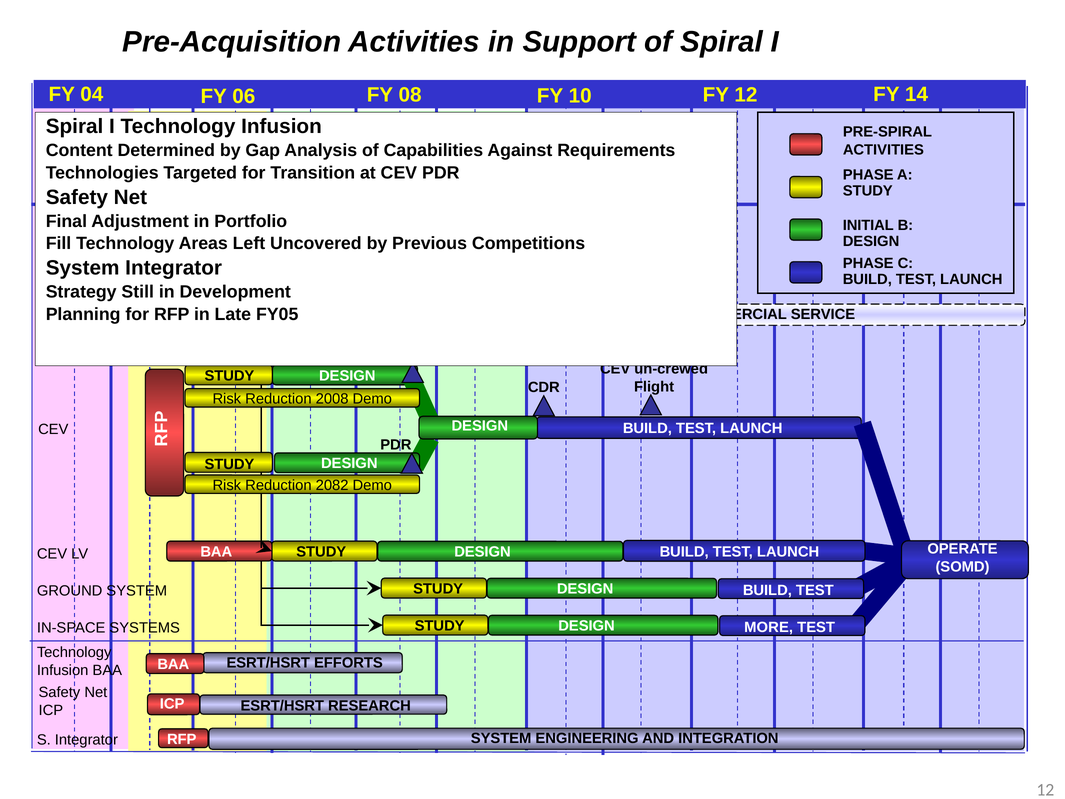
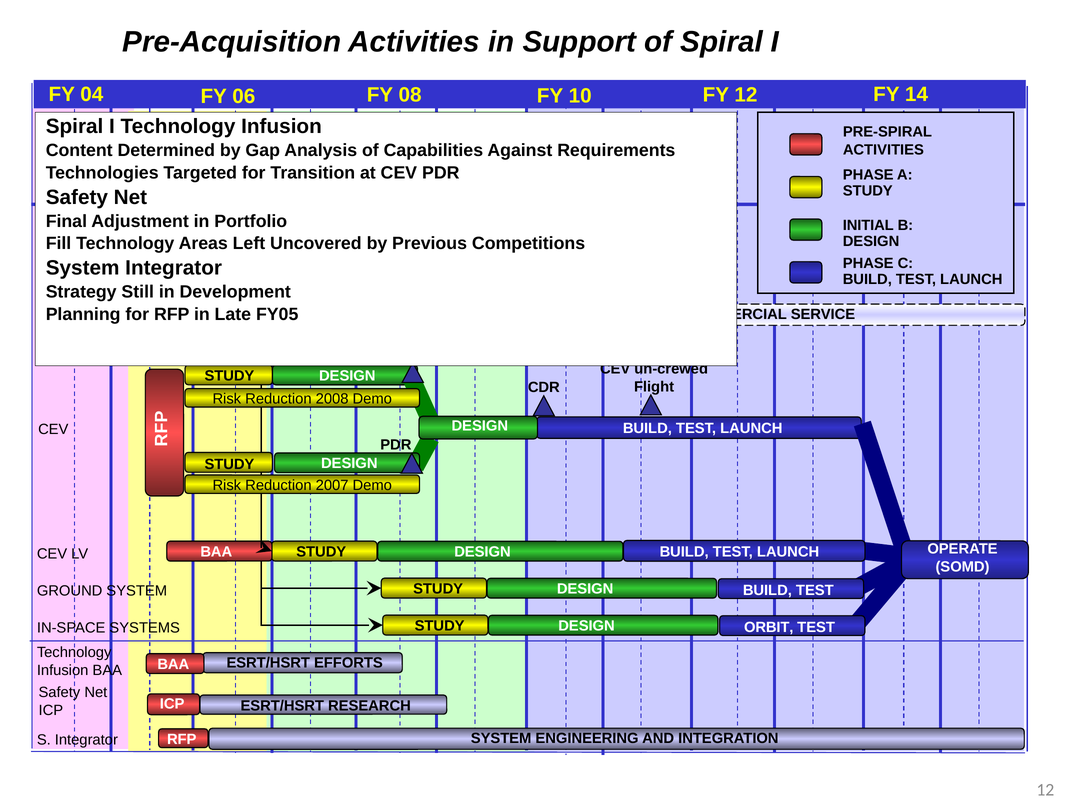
2082: 2082 -> 2007
MORE: MORE -> ORBIT
